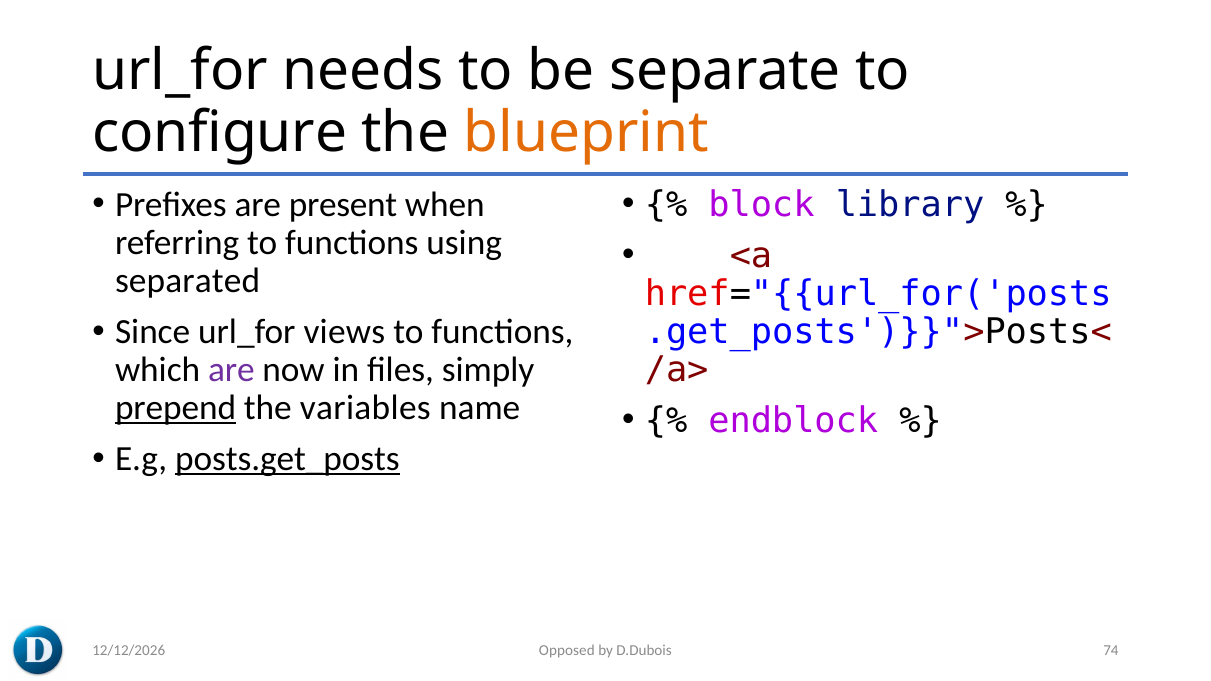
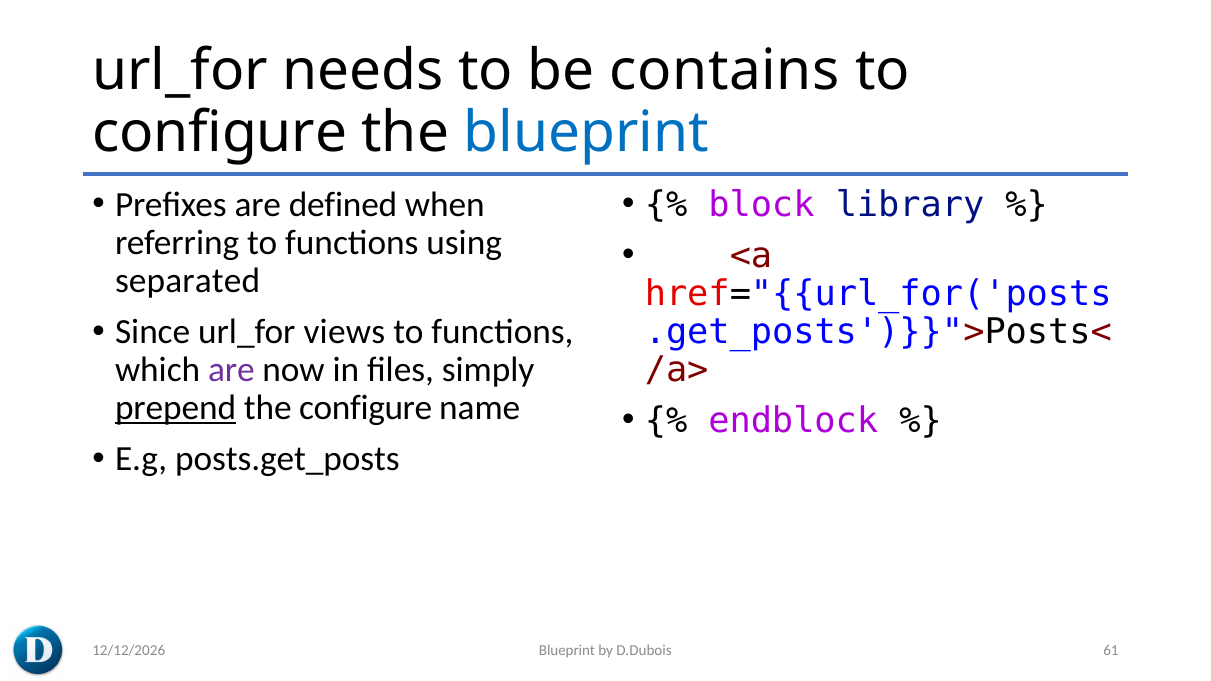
separate: separate -> contains
blueprint at (586, 132) colour: orange -> blue
present: present -> defined
the variables: variables -> configure
posts.get_posts underline: present -> none
Opposed at (567, 650): Opposed -> Blueprint
74: 74 -> 61
